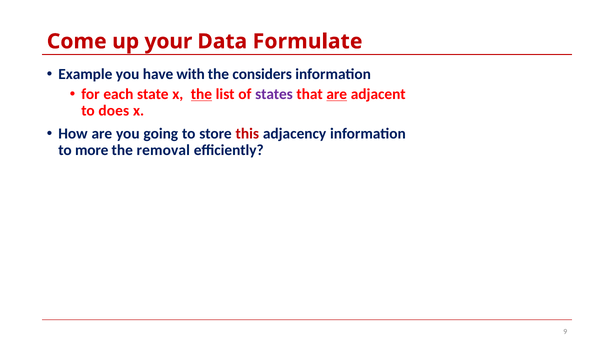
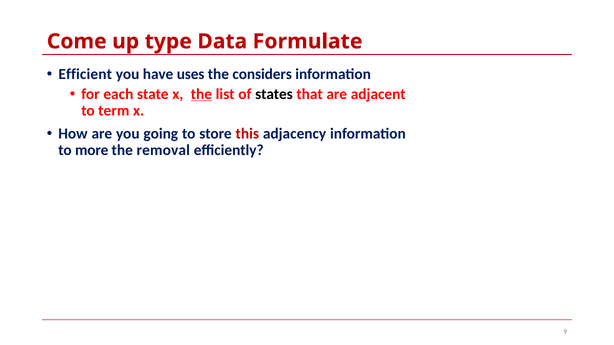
your: your -> type
Example: Example -> Efficient
with: with -> uses
states colour: purple -> black
are at (337, 94) underline: present -> none
does: does -> term
